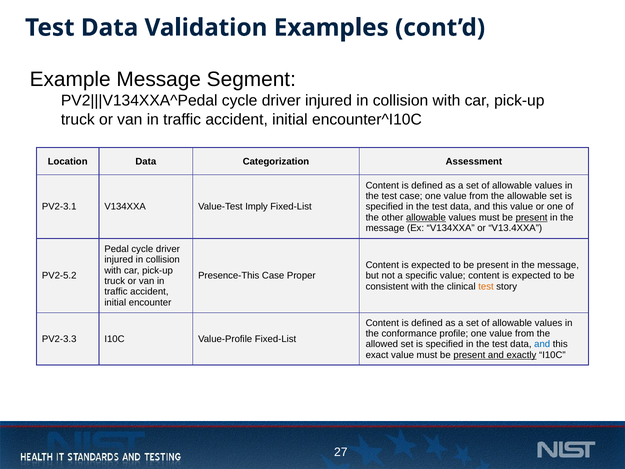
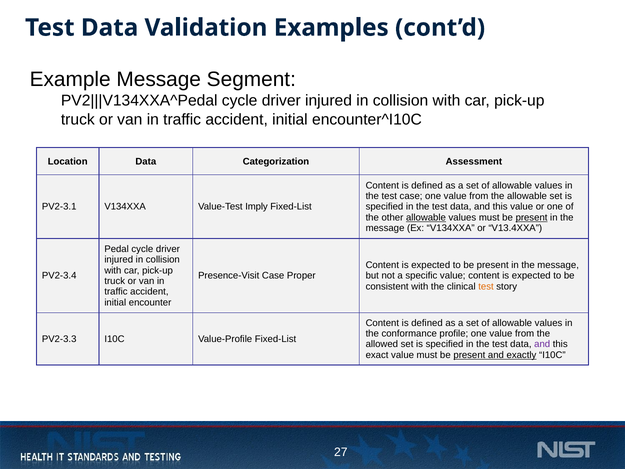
PV2-5.2: PV2-5.2 -> PV2-3.4
Presence-This: Presence-This -> Presence-Visit
and at (542, 344) colour: blue -> purple
